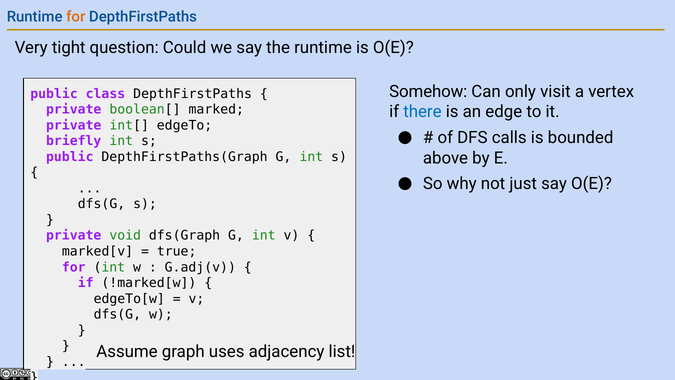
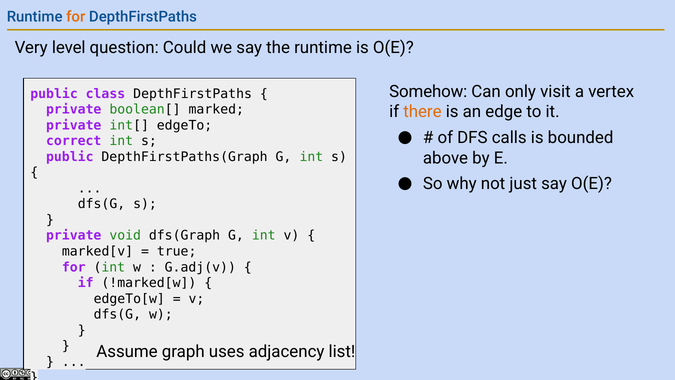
tight: tight -> level
there colour: blue -> orange
briefly: briefly -> correct
